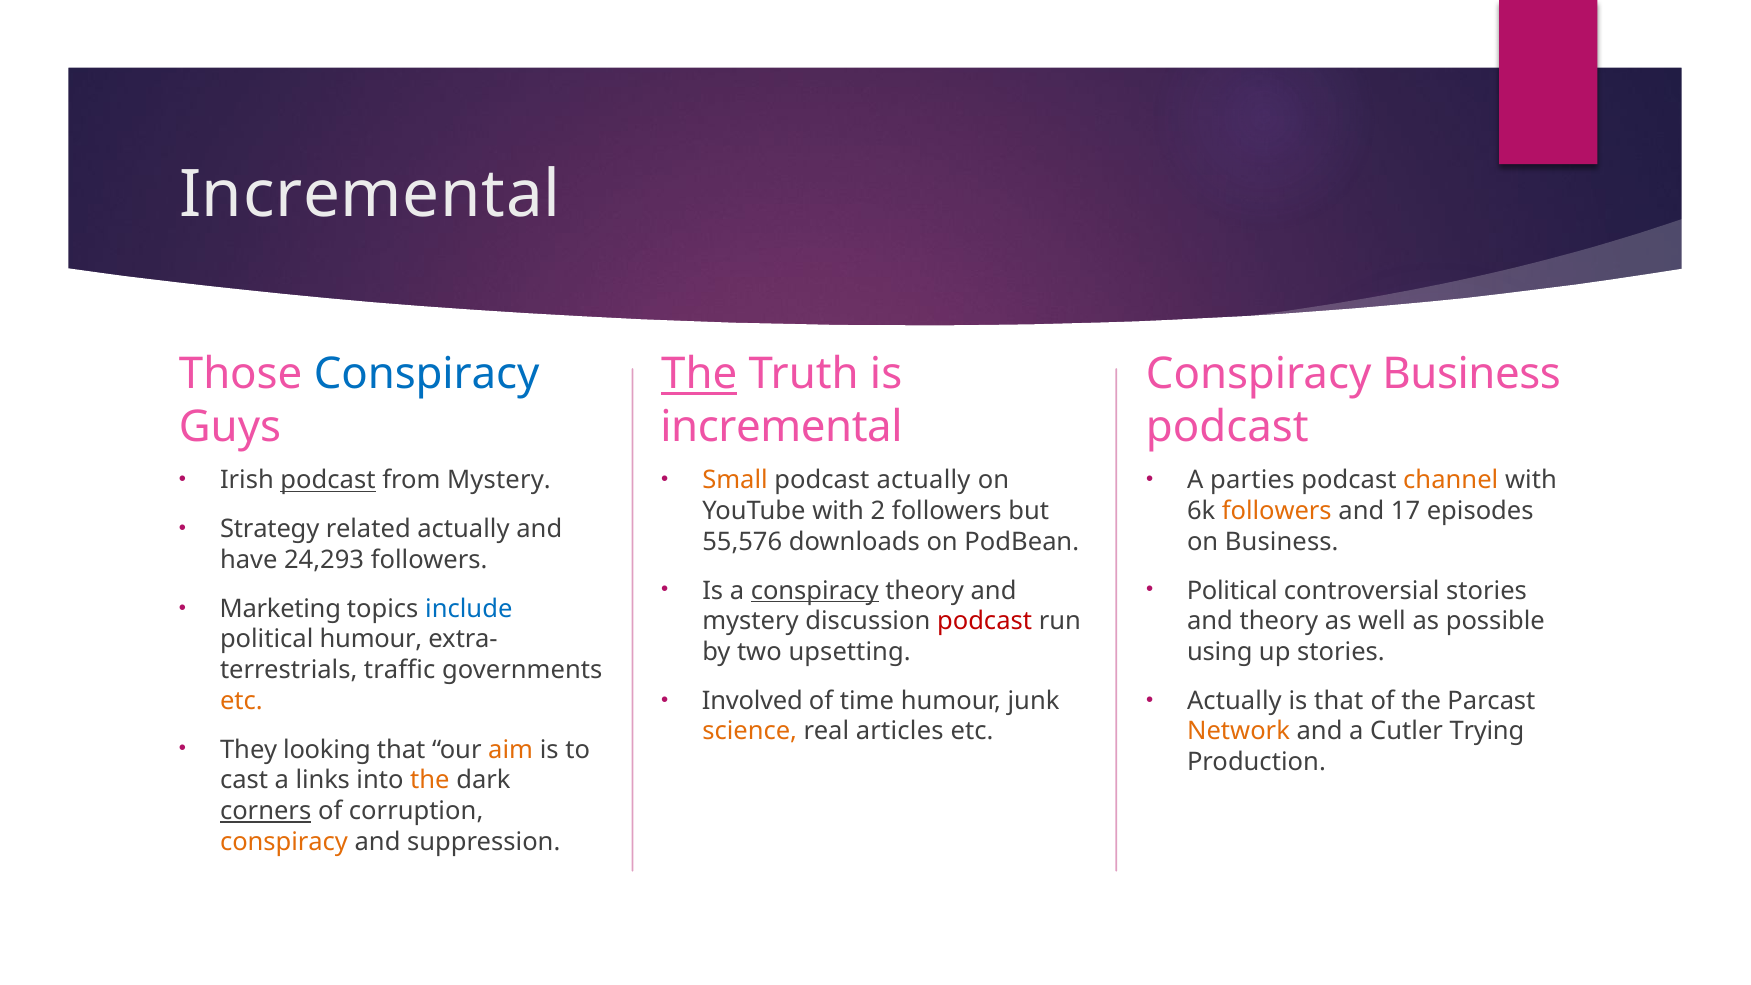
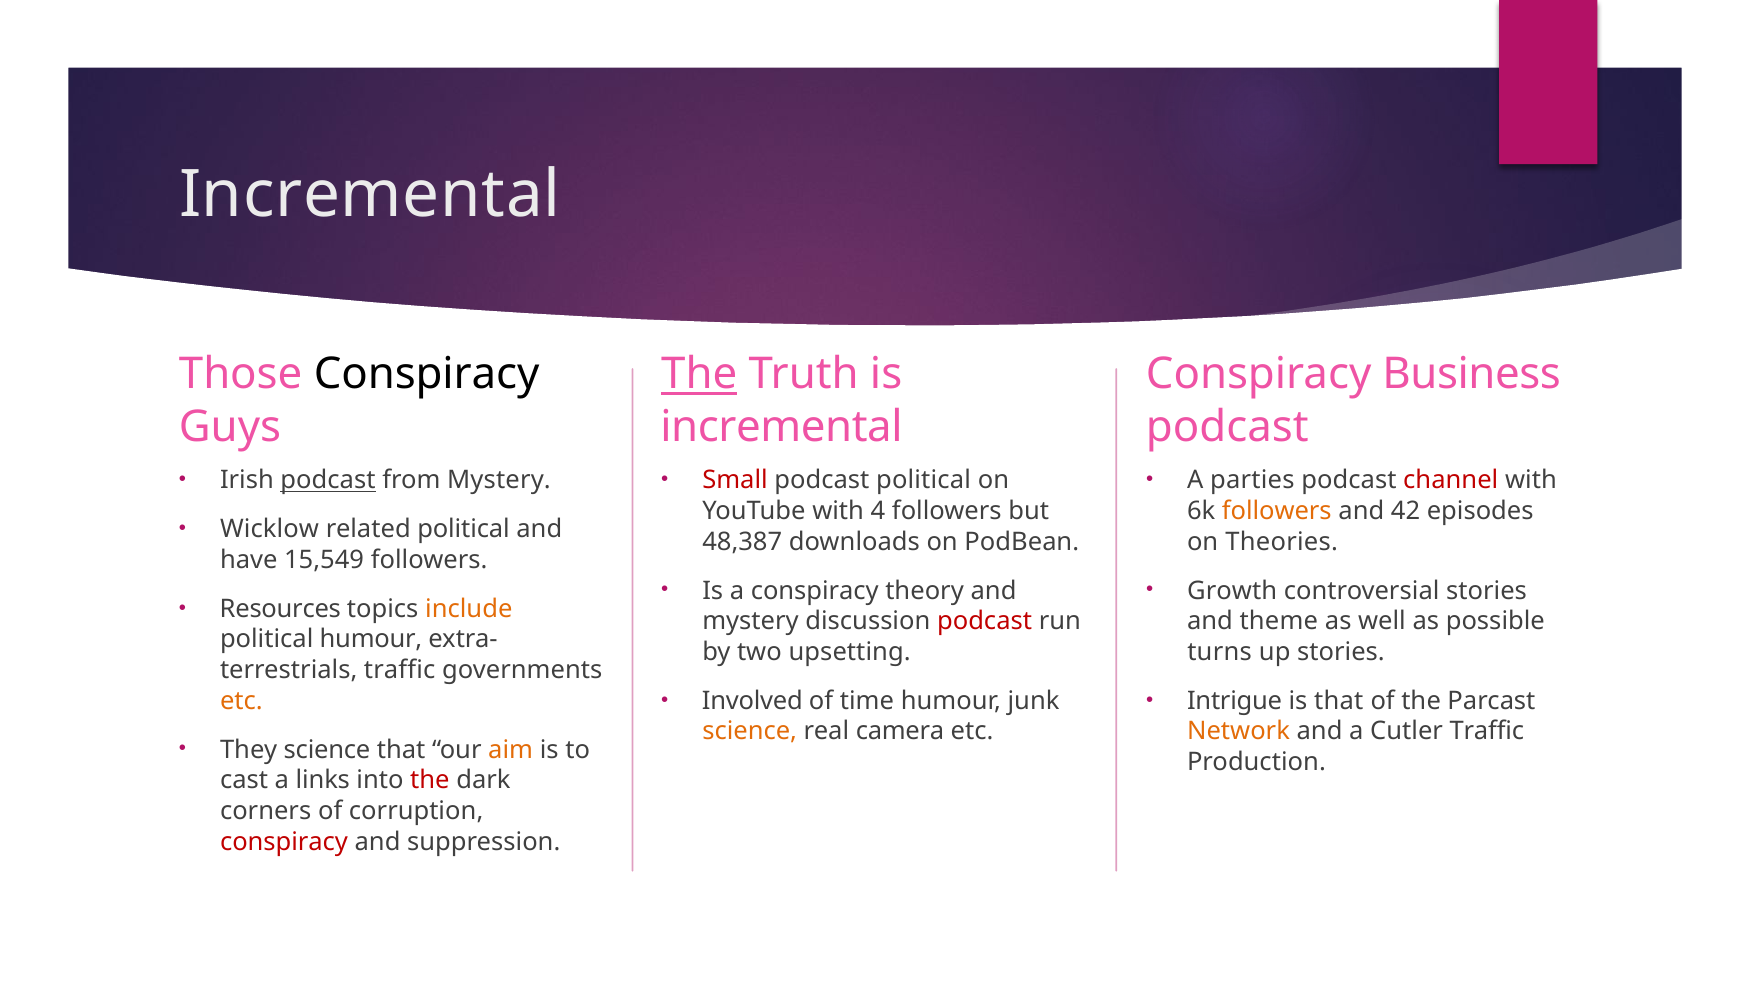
Conspiracy at (427, 374) colour: blue -> black
Small colour: orange -> red
podcast actually: actually -> political
channel colour: orange -> red
2: 2 -> 4
17: 17 -> 42
Strategy: Strategy -> Wicklow
related actually: actually -> political
55,576: 55,576 -> 48,387
on Business: Business -> Theories
24,293: 24,293 -> 15,549
conspiracy at (815, 591) underline: present -> none
Political at (1232, 591): Political -> Growth
Marketing: Marketing -> Resources
include colour: blue -> orange
and theory: theory -> theme
using: using -> turns
Actually at (1234, 701): Actually -> Intrigue
articles: articles -> camera
Cutler Trying: Trying -> Traffic
They looking: looking -> science
the at (430, 780) colour: orange -> red
corners underline: present -> none
conspiracy at (284, 842) colour: orange -> red
